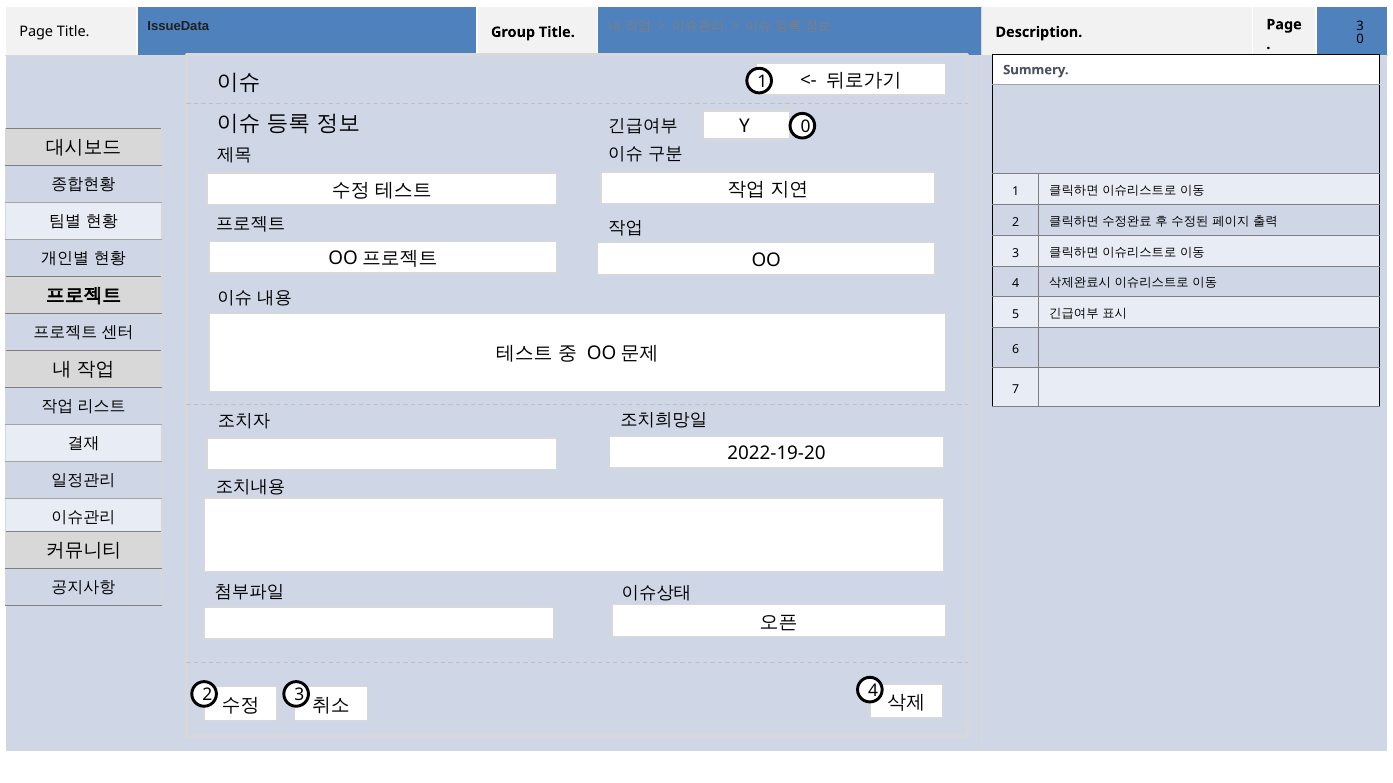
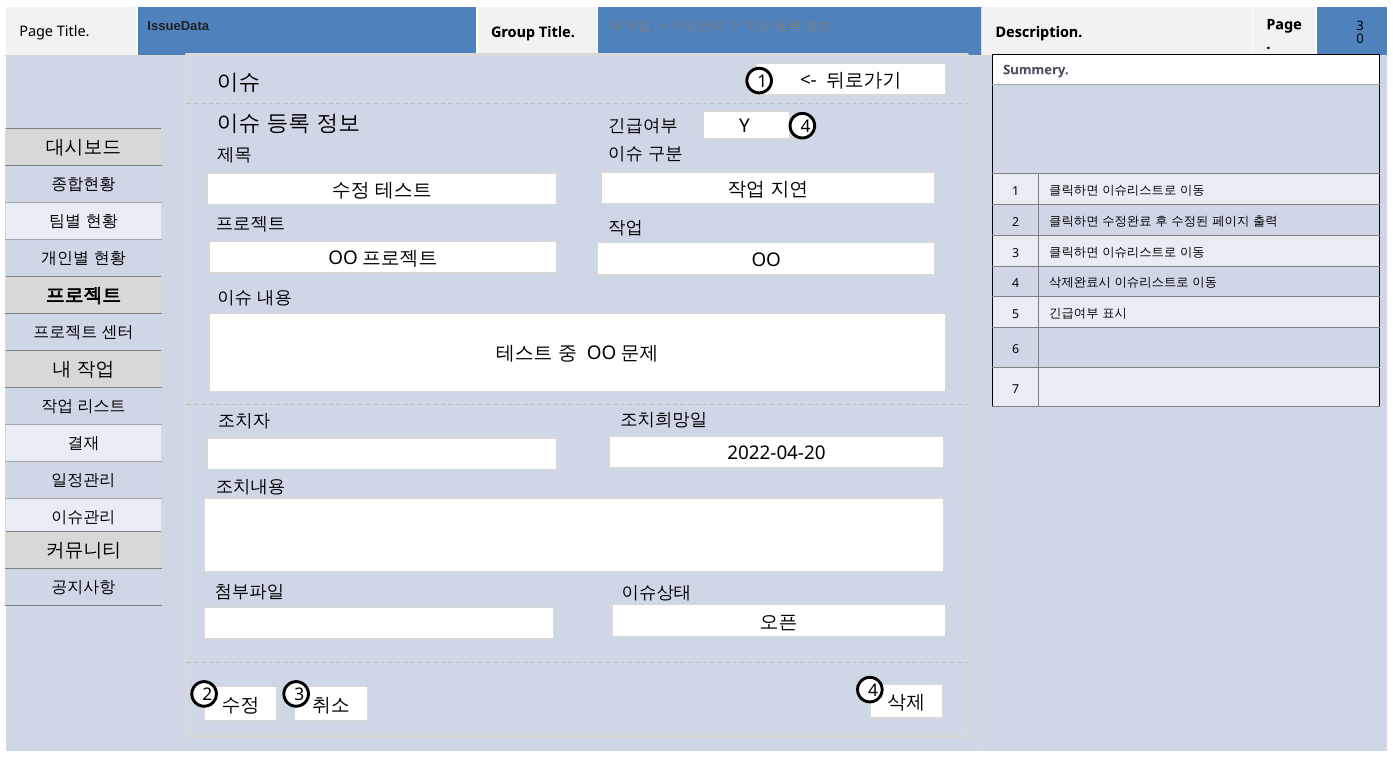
0 at (806, 127): 0 -> 4
2022-19-20: 2022-19-20 -> 2022-04-20
